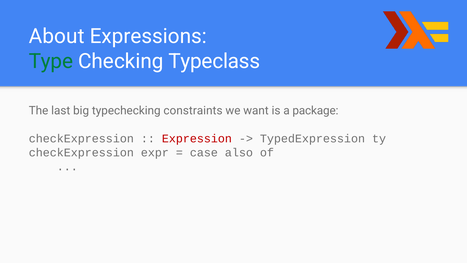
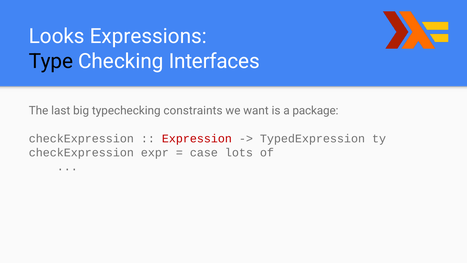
About: About -> Looks
Type colour: green -> black
Typeclass: Typeclass -> Interfaces
also: also -> lots
